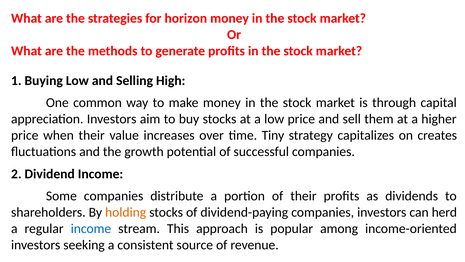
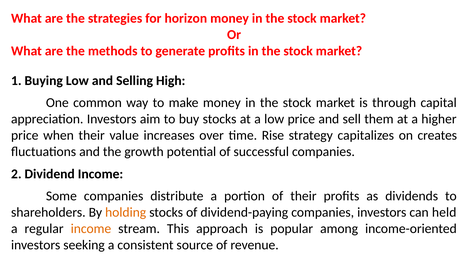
Tiny: Tiny -> Rise
herd: herd -> held
income at (91, 228) colour: blue -> orange
